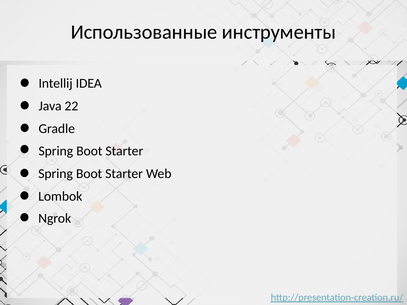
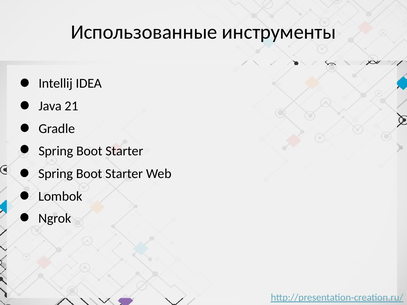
22: 22 -> 21
